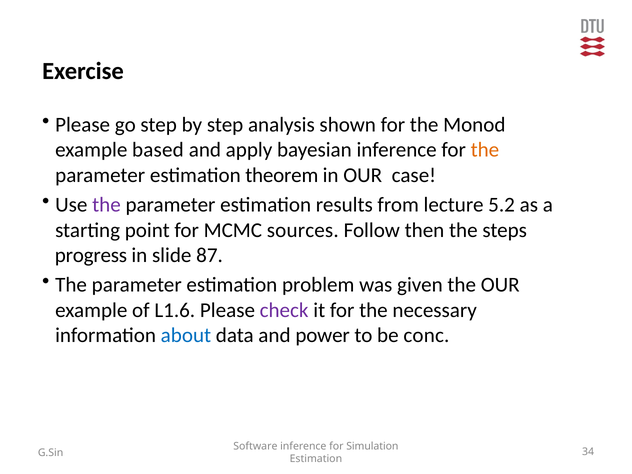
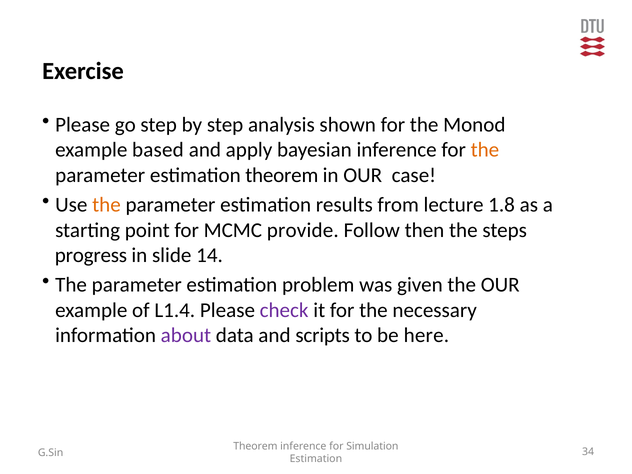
the at (106, 205) colour: purple -> orange
5.2: 5.2 -> 1.8
sources: sources -> provide
87: 87 -> 14
L1.6: L1.6 -> L1.4
about colour: blue -> purple
power: power -> scripts
conc: conc -> here
Software at (255, 446): Software -> Theorem
